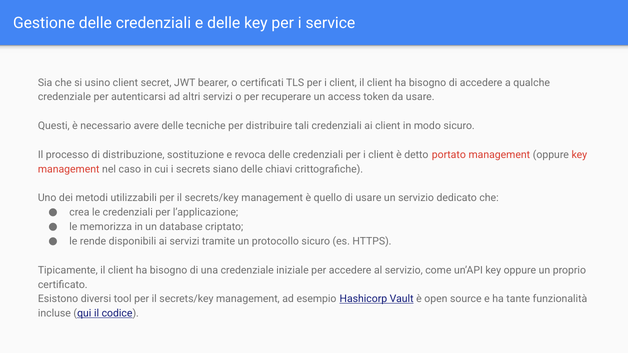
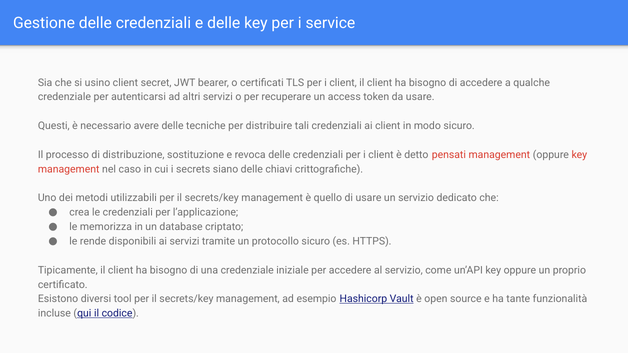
portato: portato -> pensati
